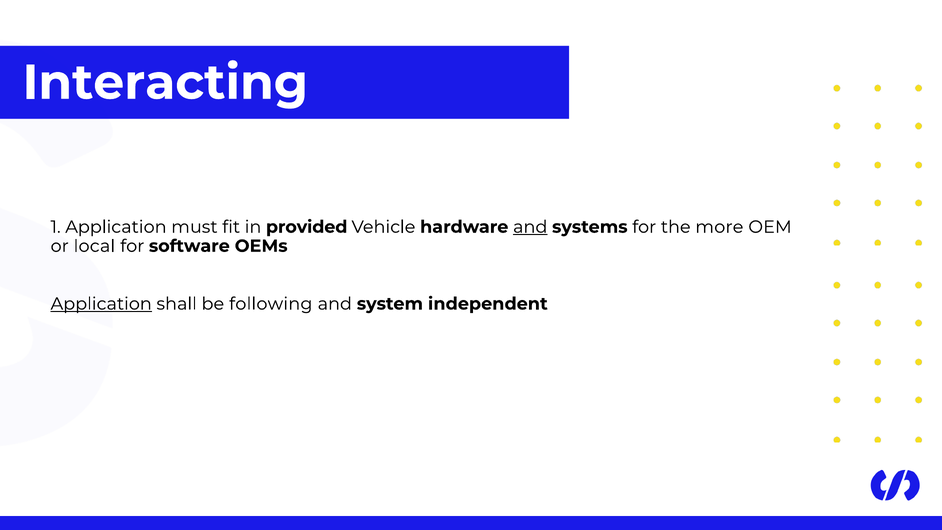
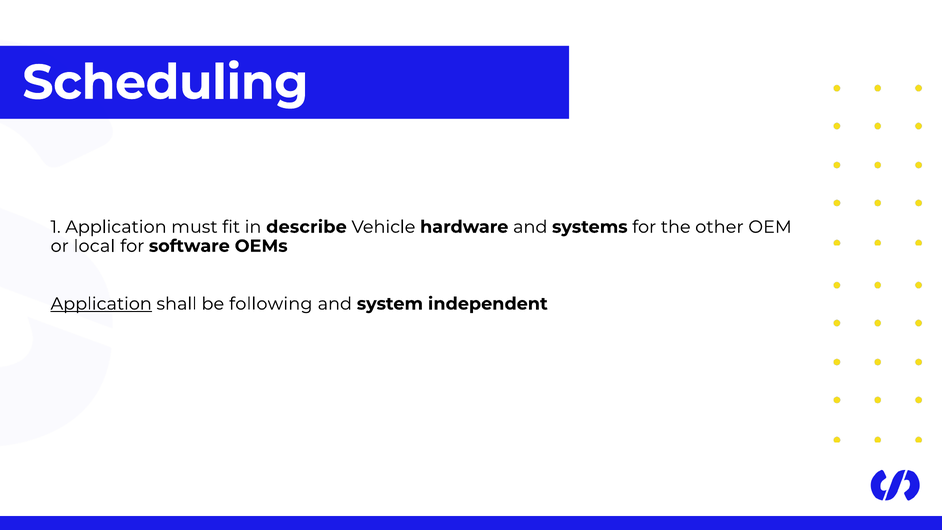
Interacting: Interacting -> Scheduling
provided: provided -> describe
and at (530, 227) underline: present -> none
more: more -> other
